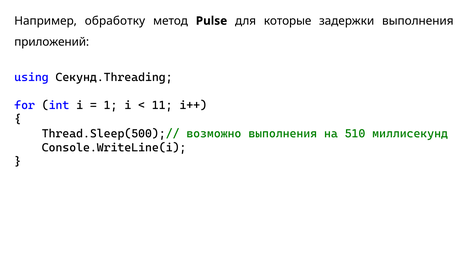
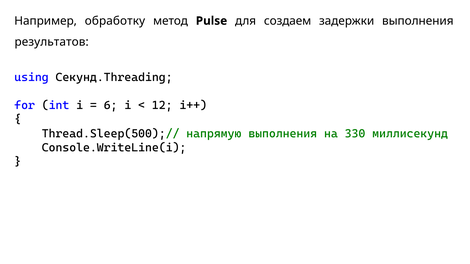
которые: которые -> создаем
приложений: приложений -> результатов
1: 1 -> 6
11: 11 -> 12
возможно: возможно -> напрямую
510: 510 -> 330
